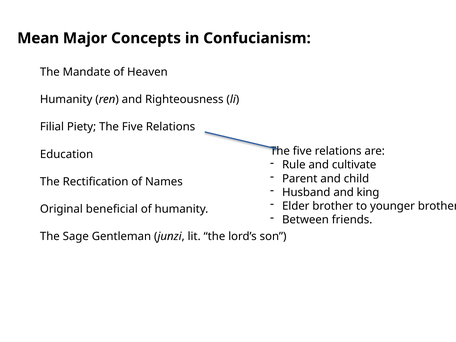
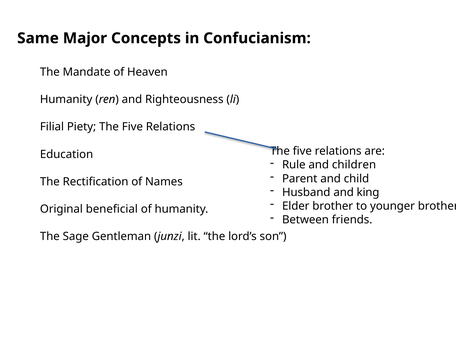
Mean: Mean -> Same
cultivate: cultivate -> children
